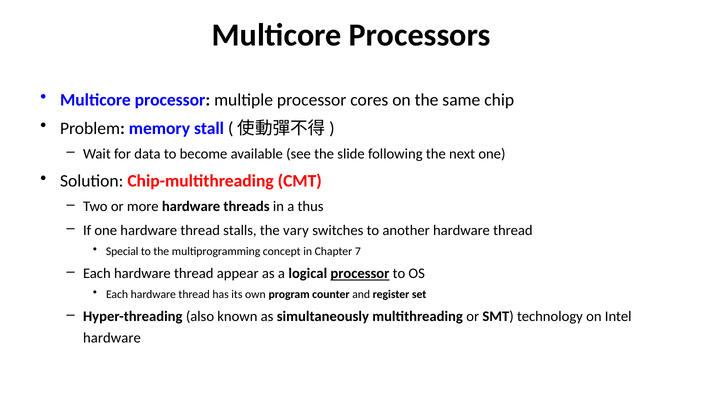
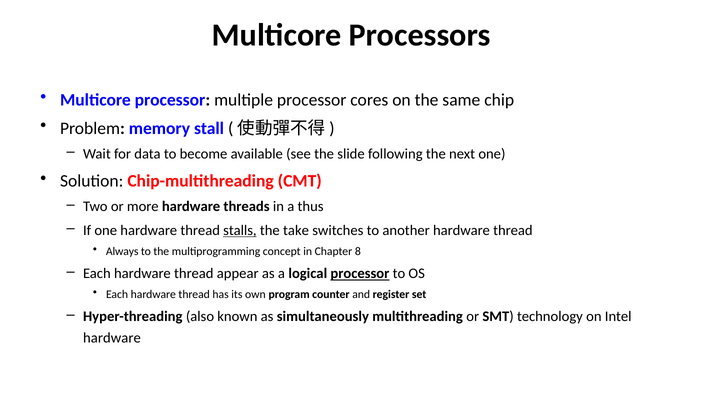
stalls underline: none -> present
vary: vary -> take
Special: Special -> Always
7: 7 -> 8
